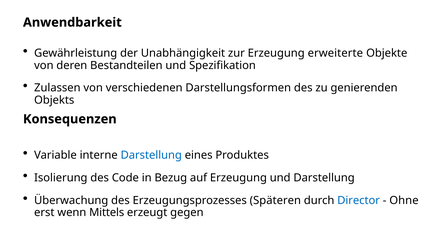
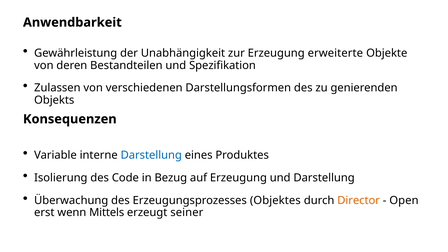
Späteren: Späteren -> Objektes
Director colour: blue -> orange
Ohne: Ohne -> Open
gegen: gegen -> seiner
